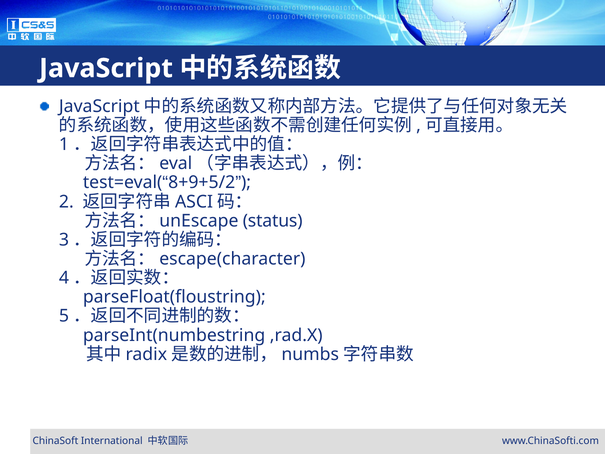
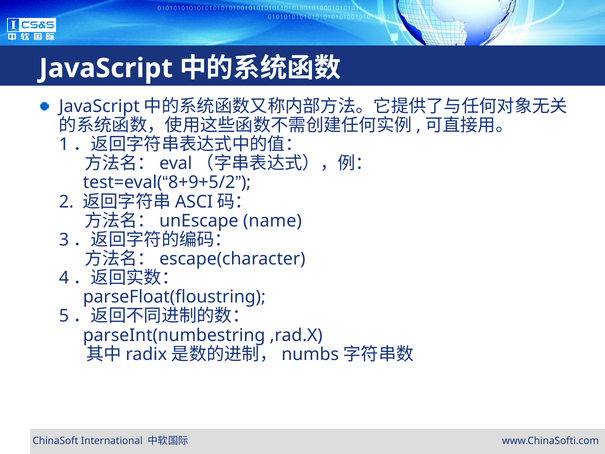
status: status -> name
